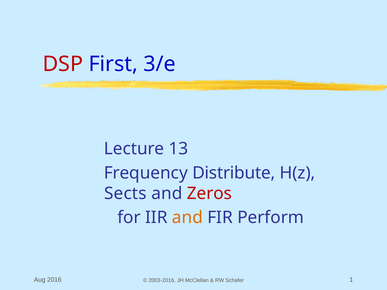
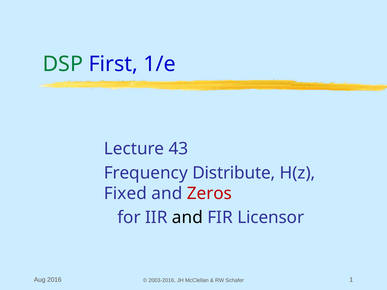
DSP colour: red -> green
3/e: 3/e -> 1/e
13: 13 -> 43
Sects: Sects -> Fixed
and at (187, 218) colour: orange -> black
Perform: Perform -> Licensor
